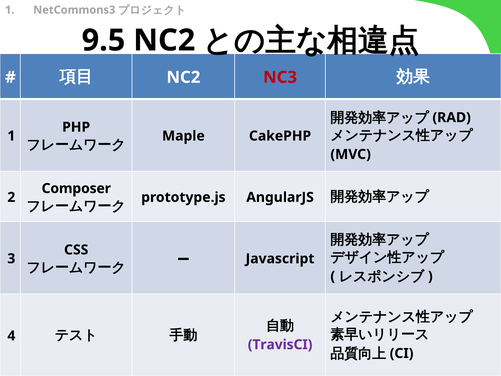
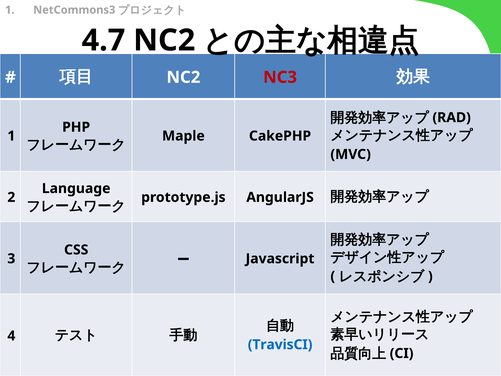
9.5: 9.5 -> 4.7
Composer: Composer -> Language
TravisCI colour: purple -> blue
